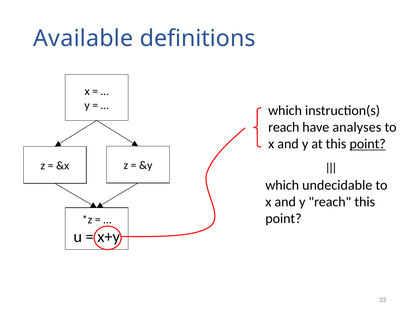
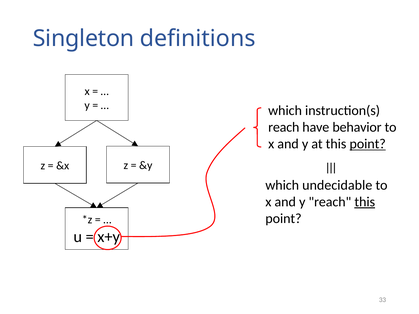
Available: Available -> Singleton
analyses: analyses -> behavior
this at (365, 202) underline: none -> present
